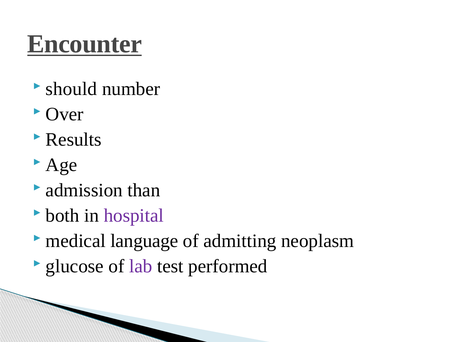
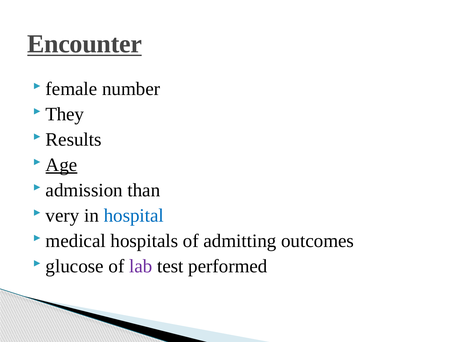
should: should -> female
Over: Over -> They
Age underline: none -> present
both: both -> very
hospital colour: purple -> blue
language: language -> hospitals
neoplasm: neoplasm -> outcomes
